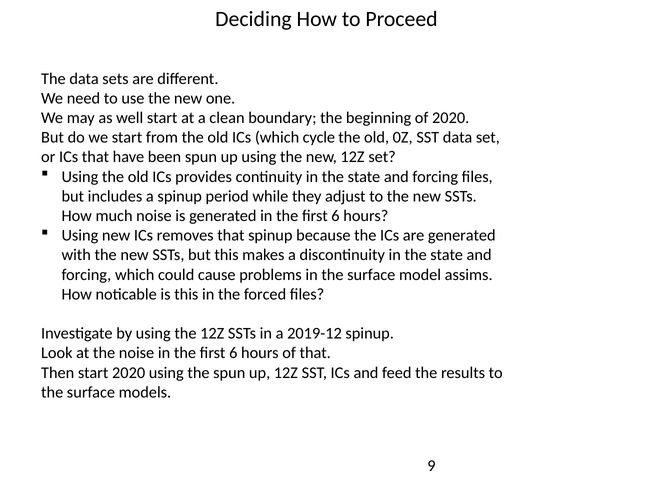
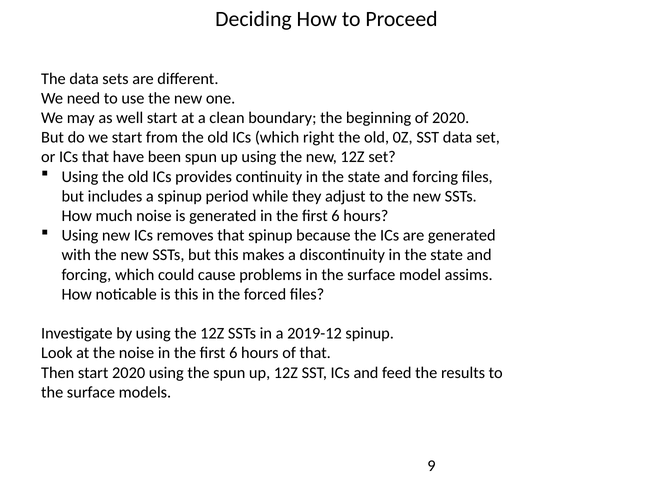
cycle: cycle -> right
